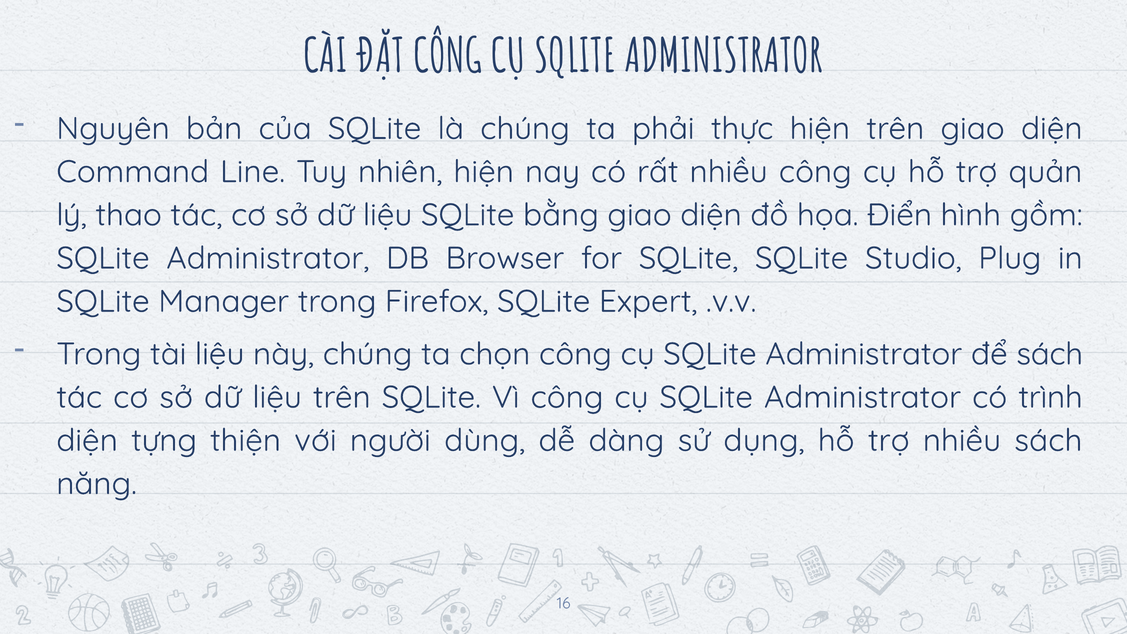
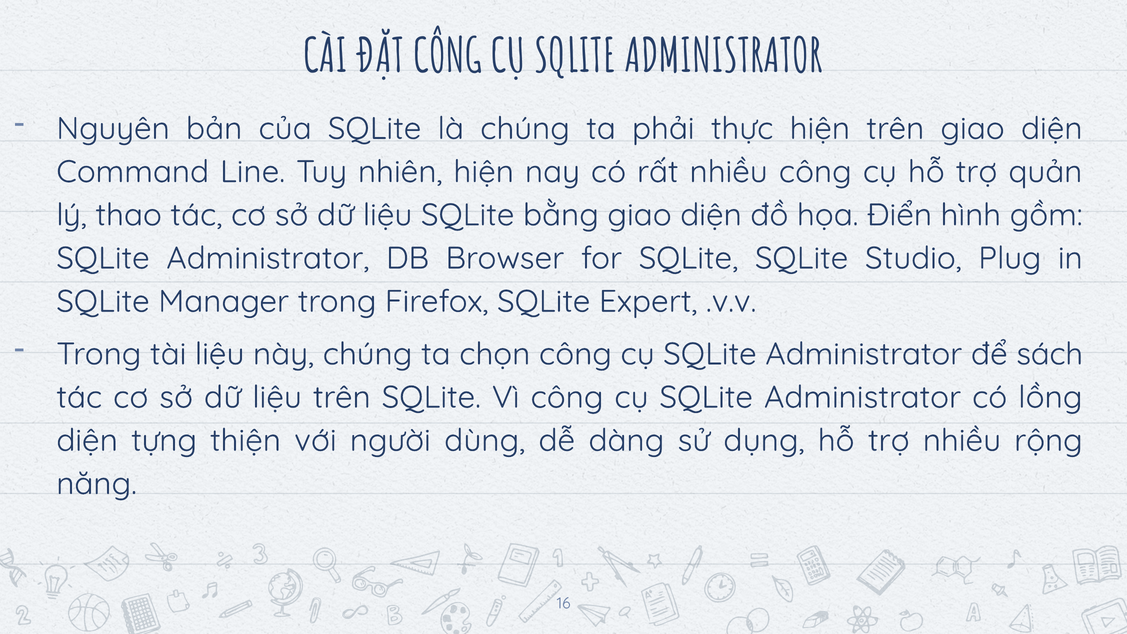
trình: trình -> lồng
nhiều sách: sách -> rộng
